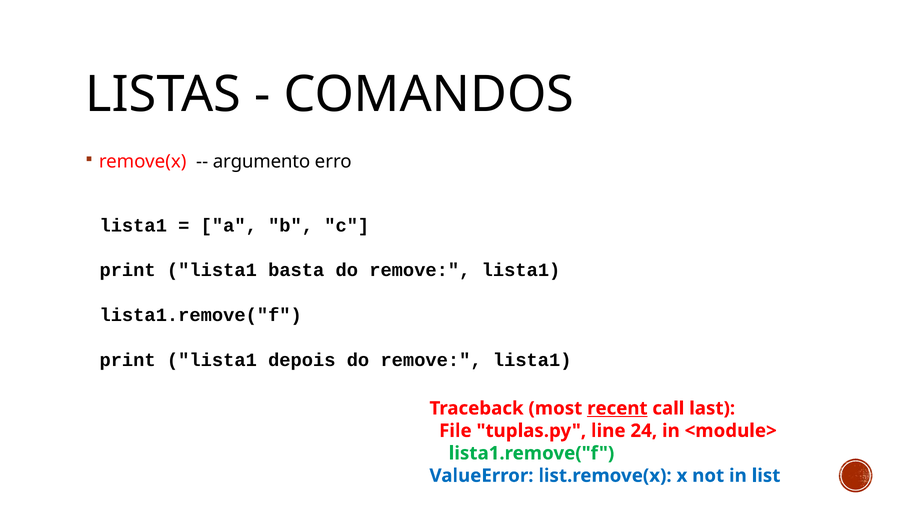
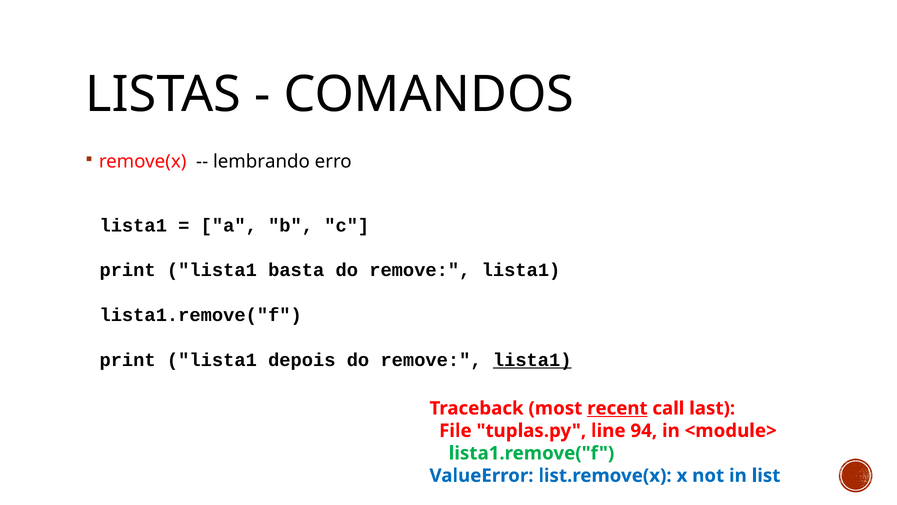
argumento: argumento -> lembrando
lista1 at (532, 360) underline: none -> present
24: 24 -> 94
